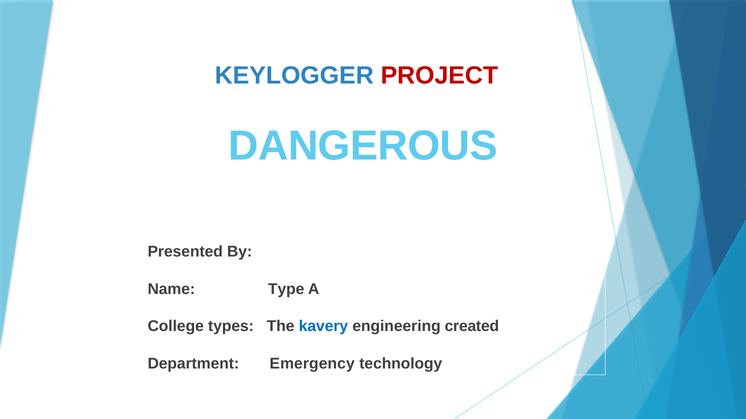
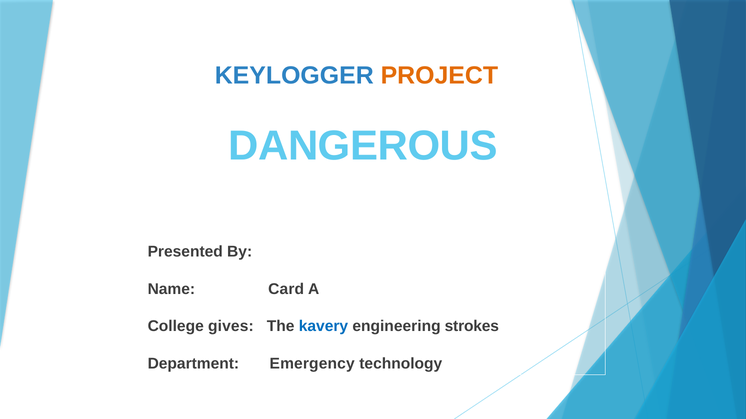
PROJECT colour: red -> orange
Type: Type -> Card
types: types -> gives
created: created -> strokes
